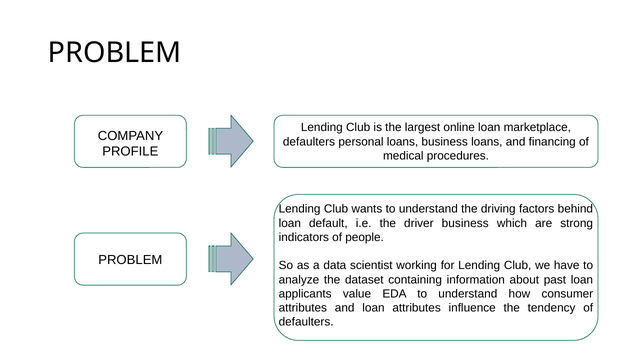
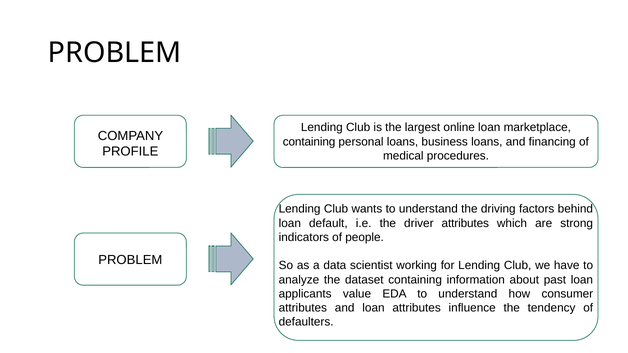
defaulters at (309, 142): defaulters -> containing
driver business: business -> attributes
